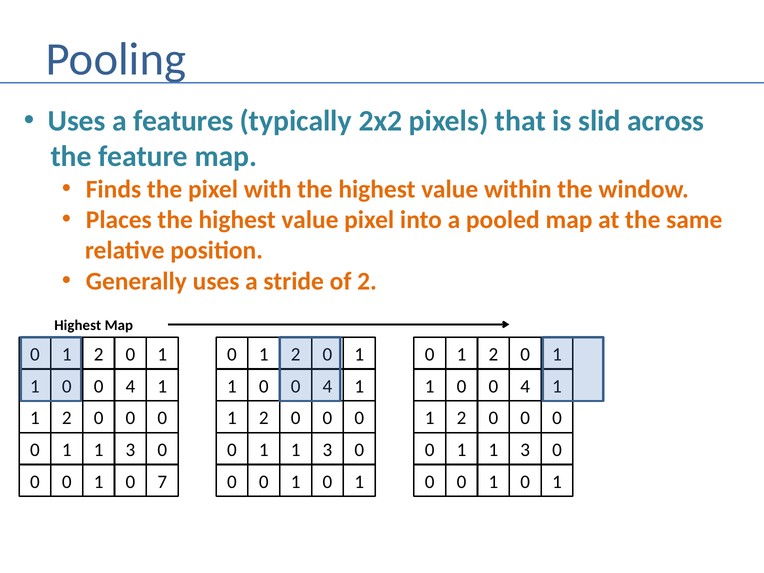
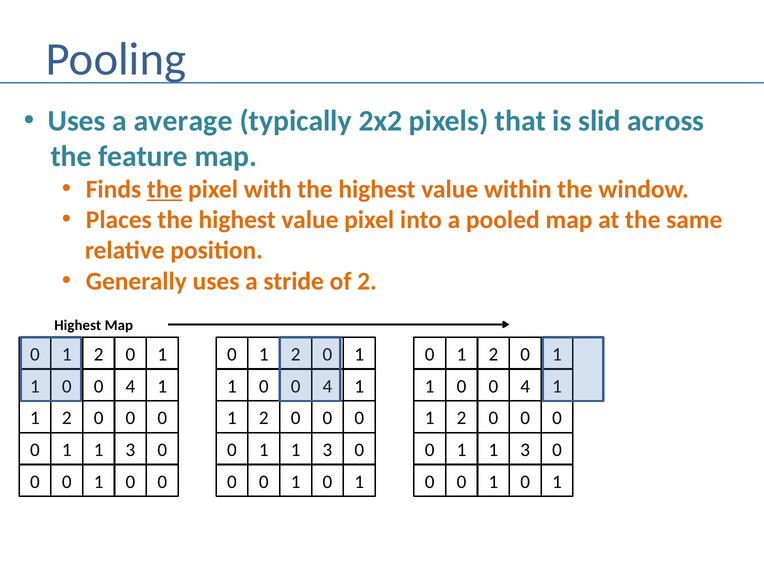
features: features -> average
the at (165, 189) underline: none -> present
7 at (162, 482): 7 -> 0
